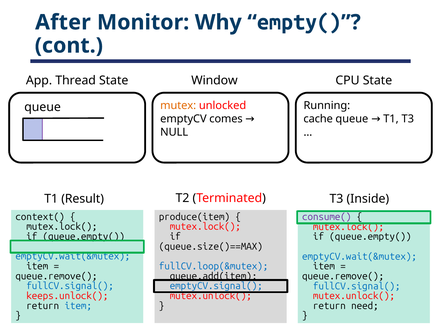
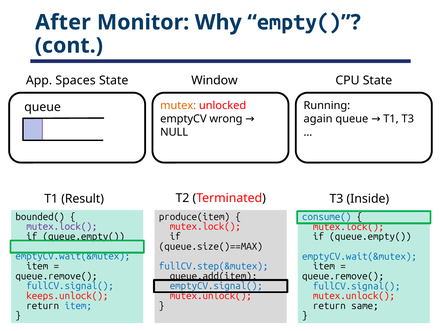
Thread: Thread -> Spaces
comes: comes -> wrong
cache: cache -> again
context(: context( -> bounded(
consume( colour: purple -> blue
mutex.lock( at (62, 227) colour: black -> purple
fullCV.loop(&mutex: fullCV.loop(&mutex -> fullCV.step(&mutex
need: need -> same
